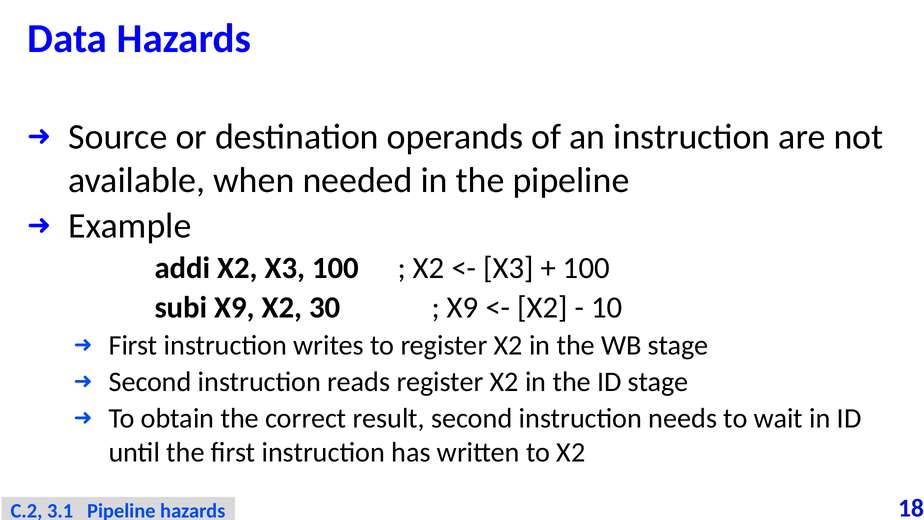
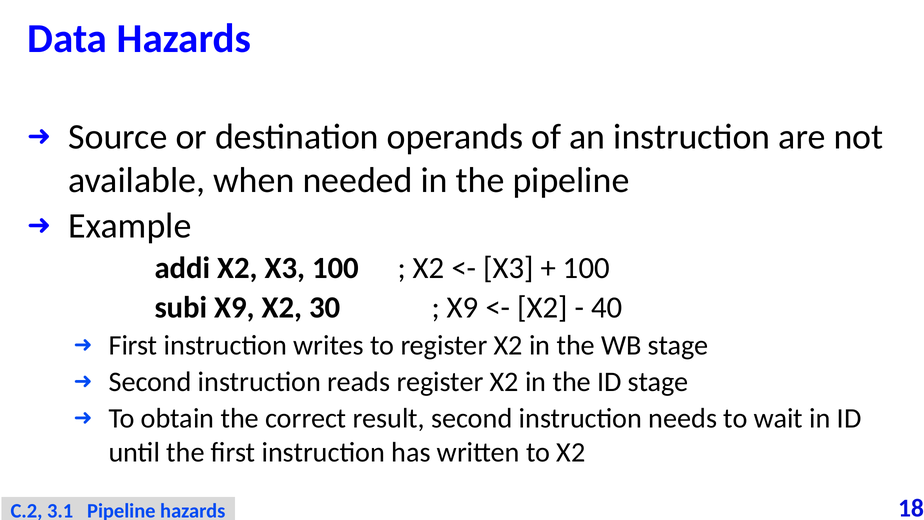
10: 10 -> 40
